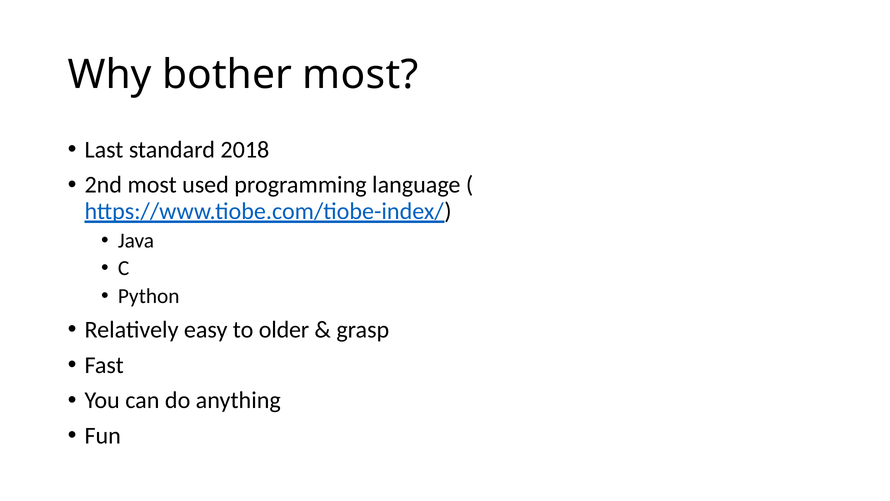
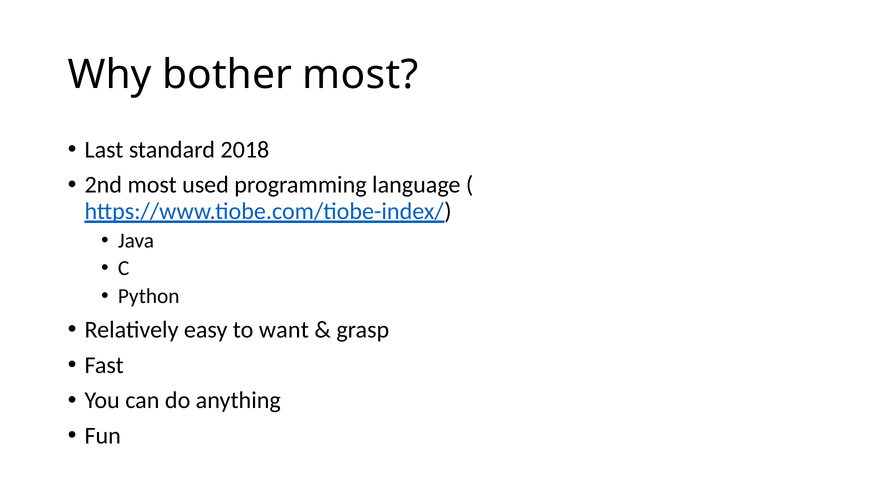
older: older -> want
